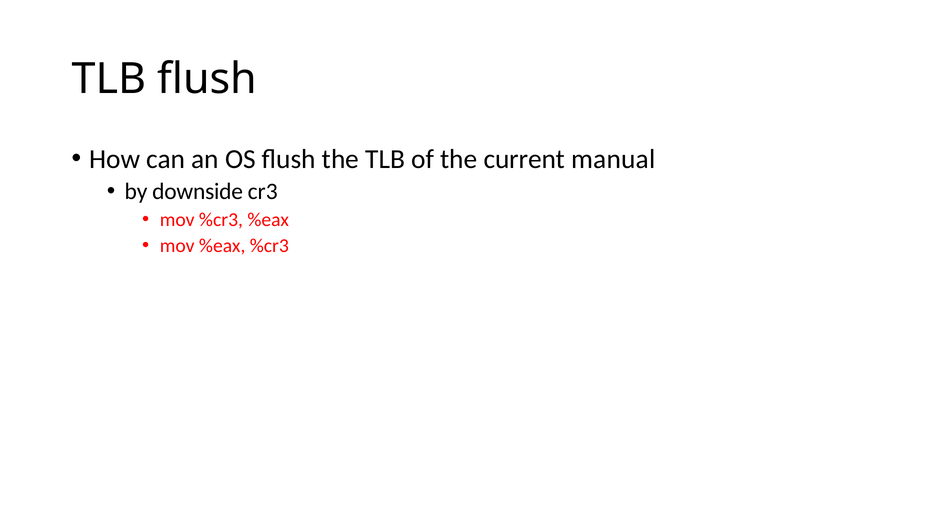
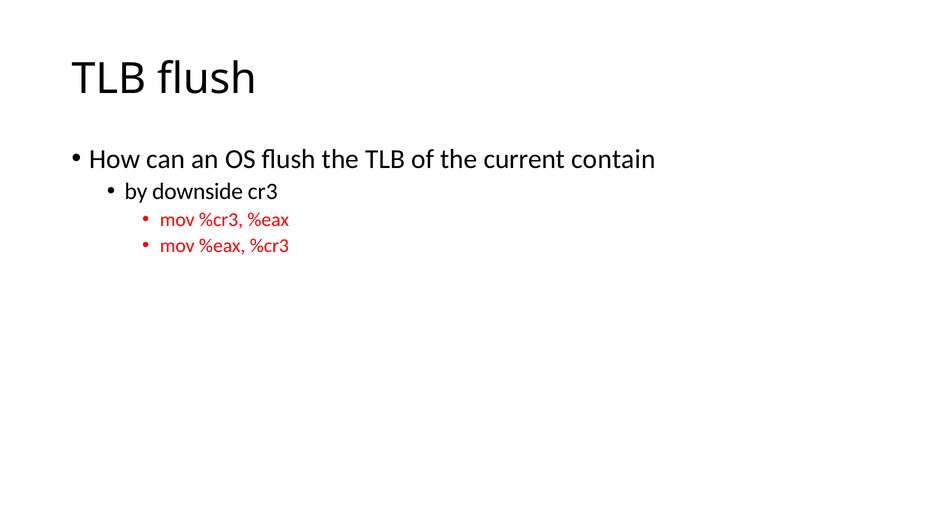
manual: manual -> contain
